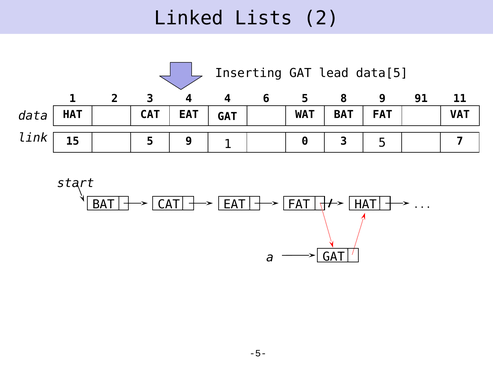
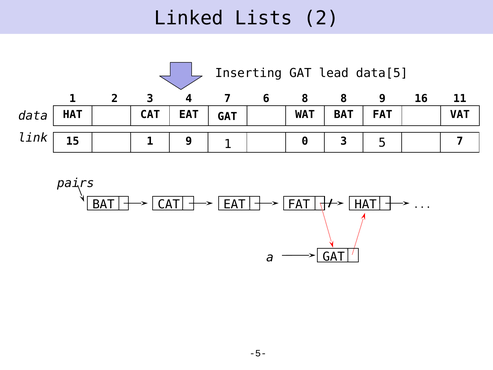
4 4: 4 -> 7
6 5: 5 -> 8
91: 91 -> 16
15 5: 5 -> 1
start: start -> pairs
